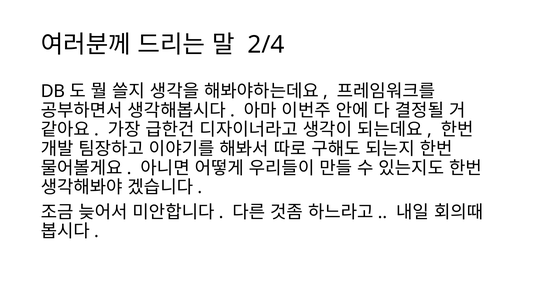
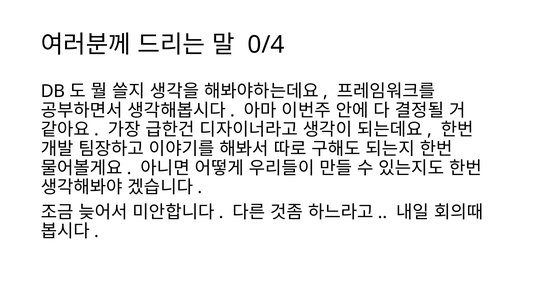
2/4: 2/4 -> 0/4
